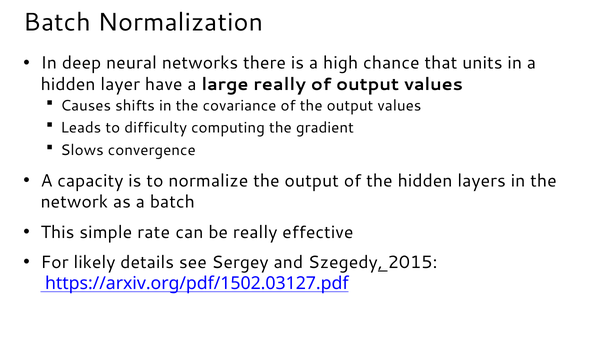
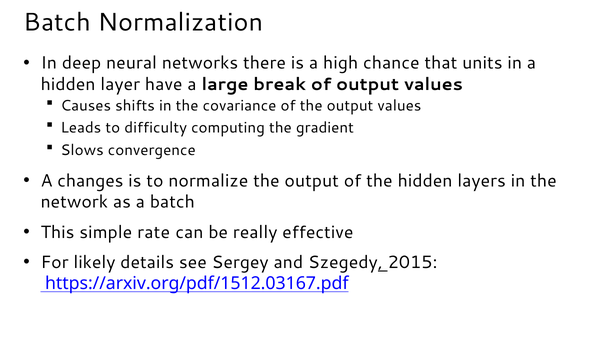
large really: really -> break
capacity: capacity -> changes
https://arxiv.org/pdf/1502.03127.pdf: https://arxiv.org/pdf/1502.03127.pdf -> https://arxiv.org/pdf/1512.03167.pdf
